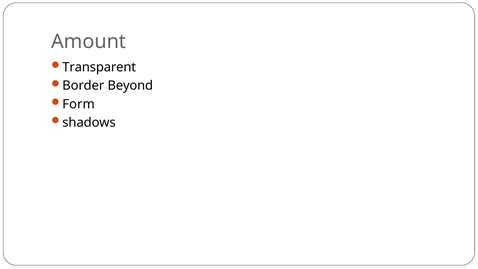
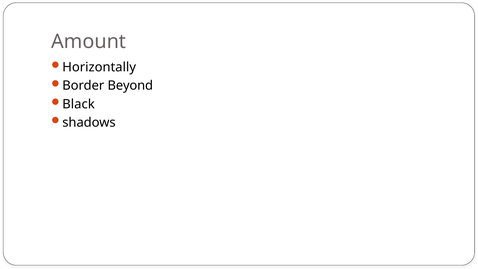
Transparent: Transparent -> Horizontally
Form: Form -> Black
